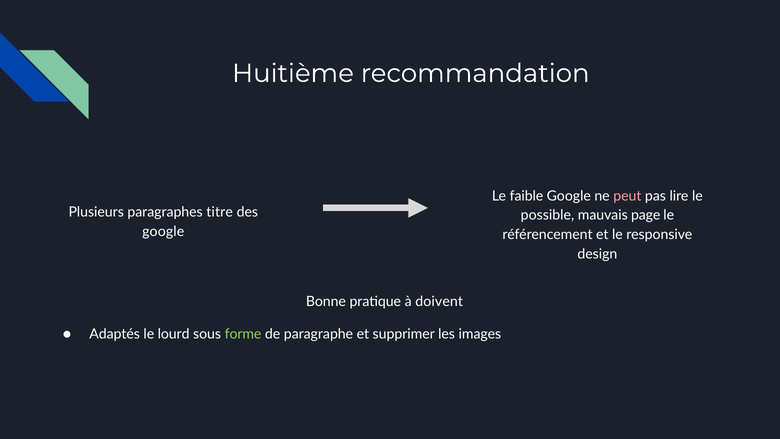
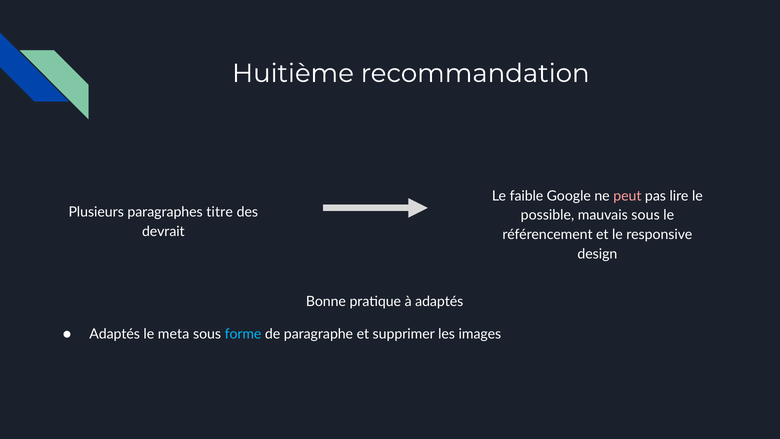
mauvais page: page -> sous
google at (163, 231): google -> devrait
à doivent: doivent -> adaptés
lourd: lourd -> meta
forme colour: light green -> light blue
